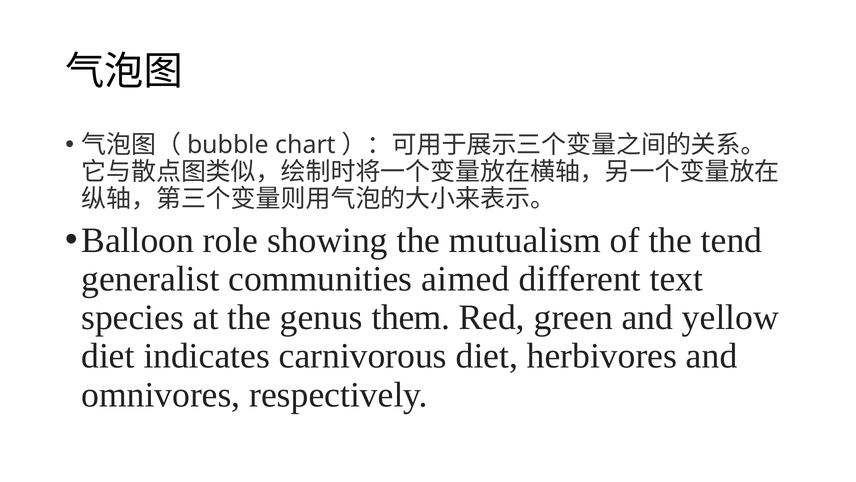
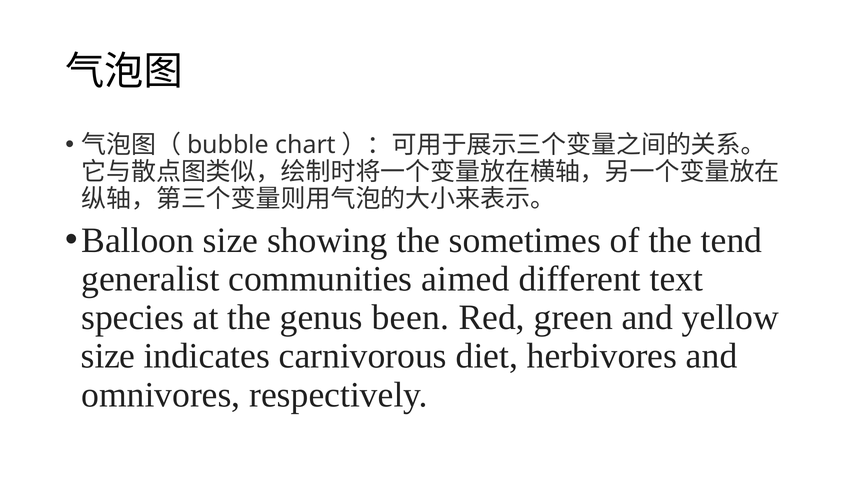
Balloon role: role -> size
mutualism: mutualism -> sometimes
them: them -> been
diet at (108, 356): diet -> size
